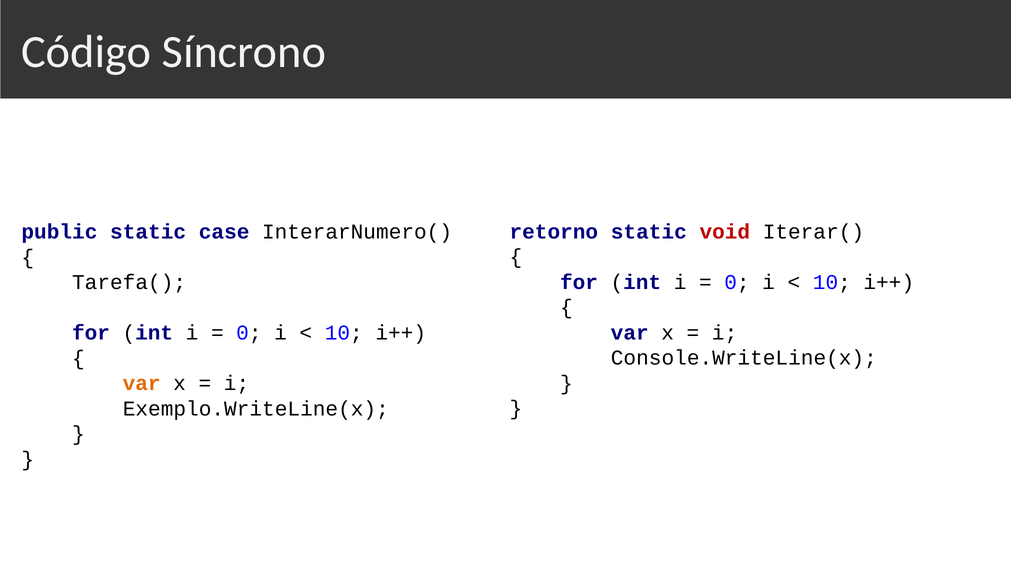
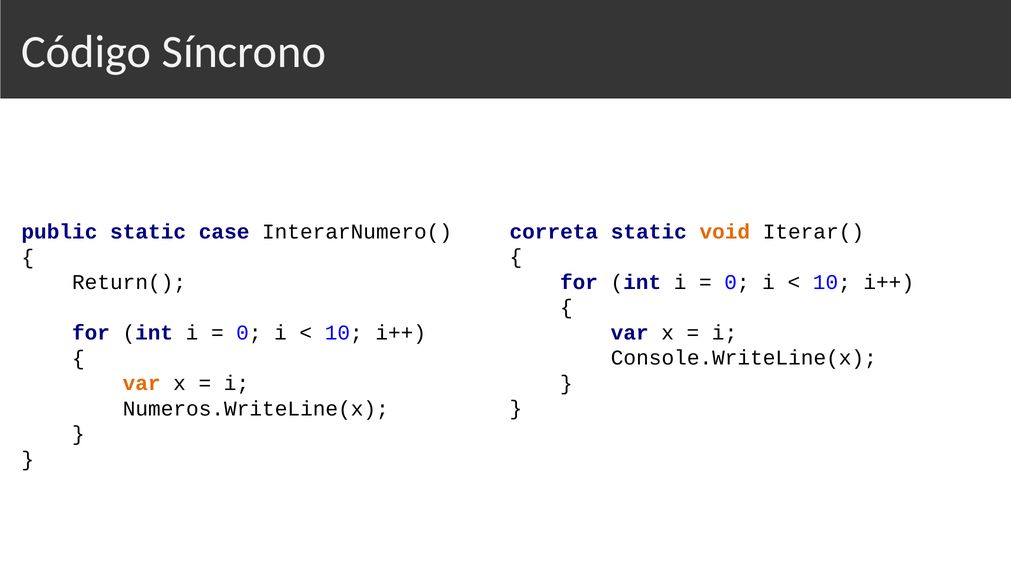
retorno: retorno -> correta
void colour: red -> orange
Tarefa(: Tarefa( -> Return(
Exemplo.WriteLine(x: Exemplo.WriteLine(x -> Numeros.WriteLine(x
